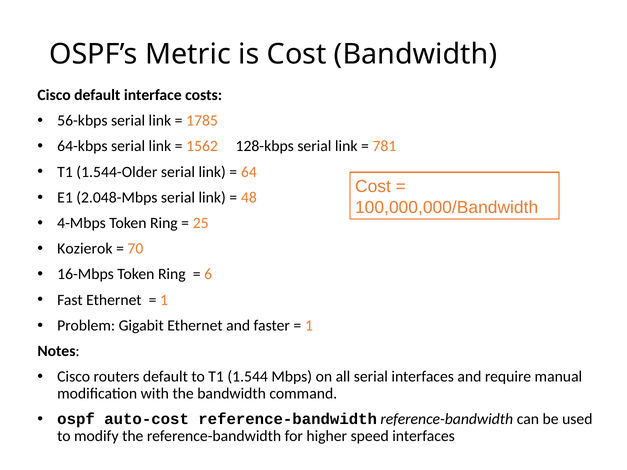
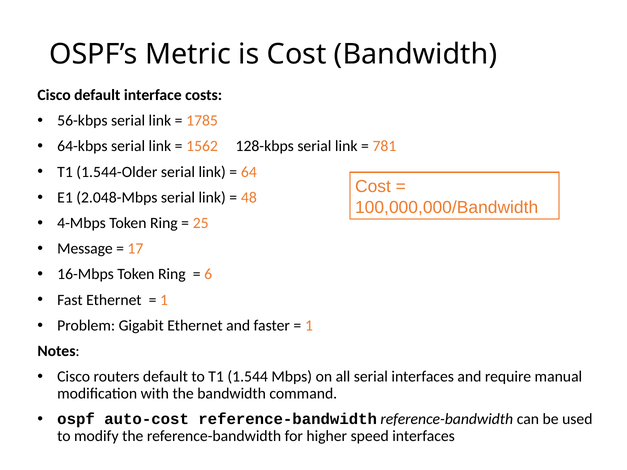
Kozierok: Kozierok -> Message
70: 70 -> 17
